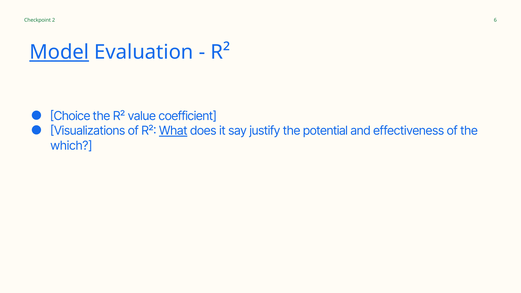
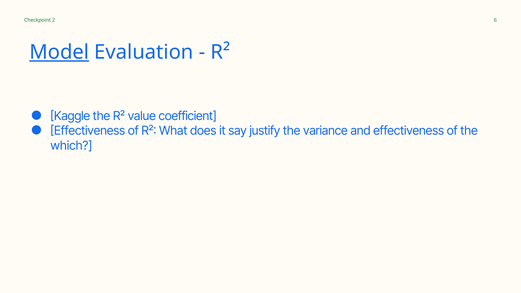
Choice: Choice -> Kaggle
Visualizations at (88, 131): Visualizations -> Effectiveness
What underline: present -> none
potential: potential -> variance
